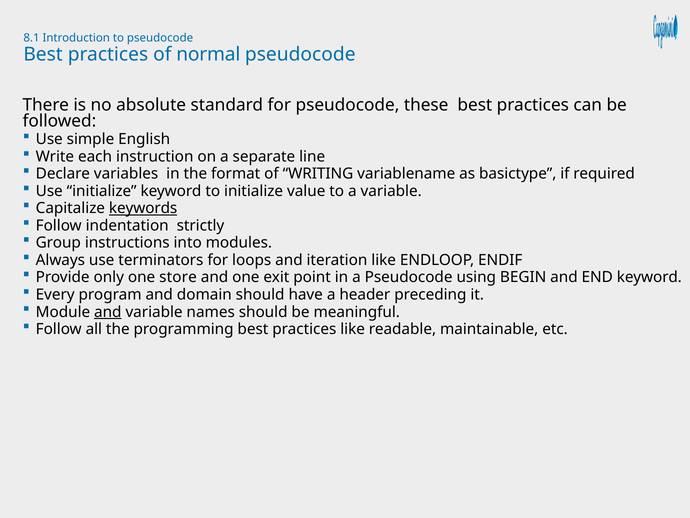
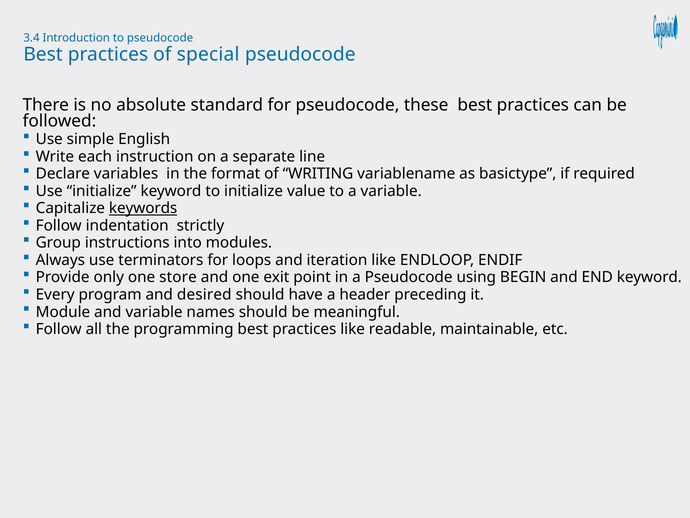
8.1: 8.1 -> 3.4
normal: normal -> special
domain: domain -> desired
and at (108, 312) underline: present -> none
